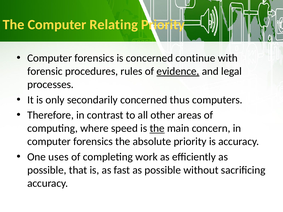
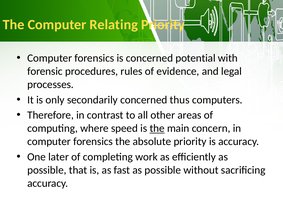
continue: continue -> potential
evidence underline: present -> none
uses: uses -> later
